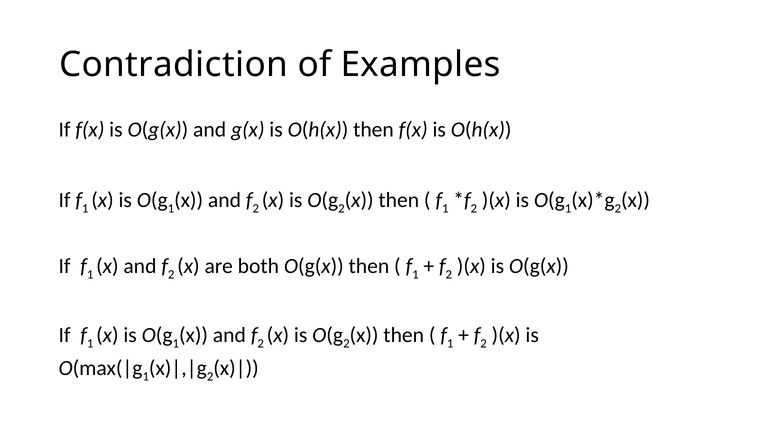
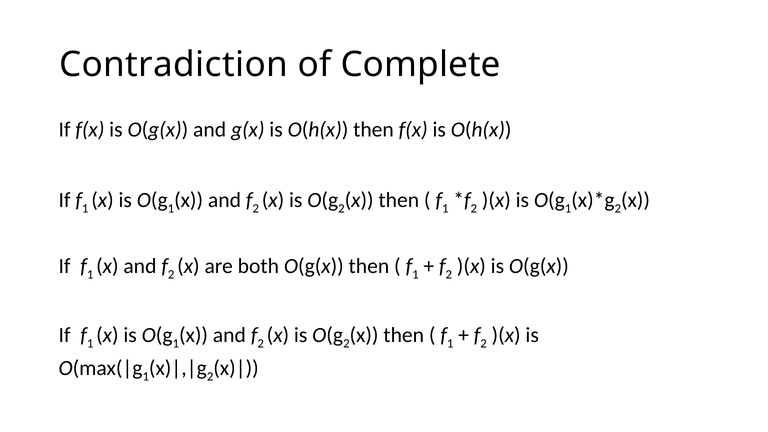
Examples: Examples -> Complete
